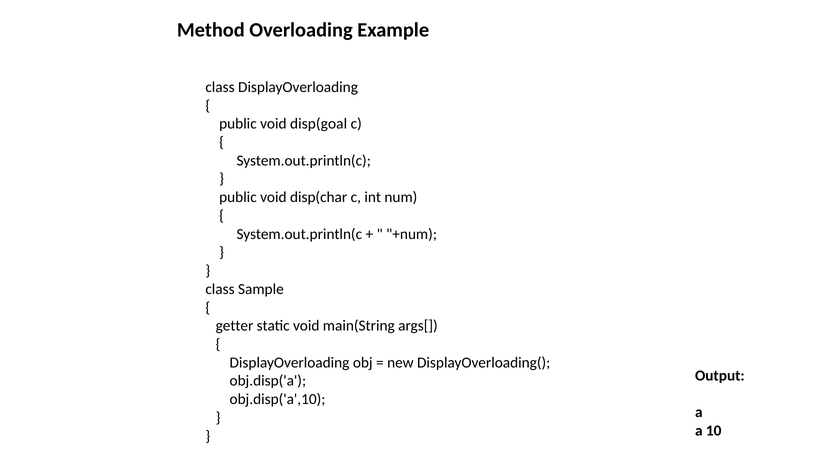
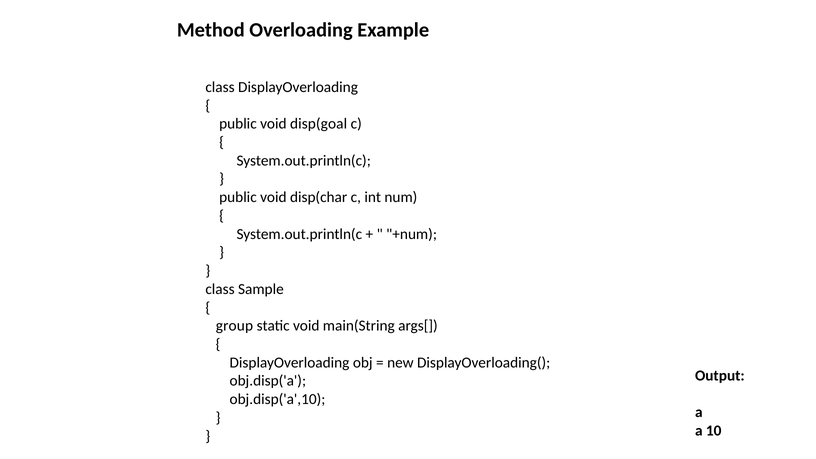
getter: getter -> group
